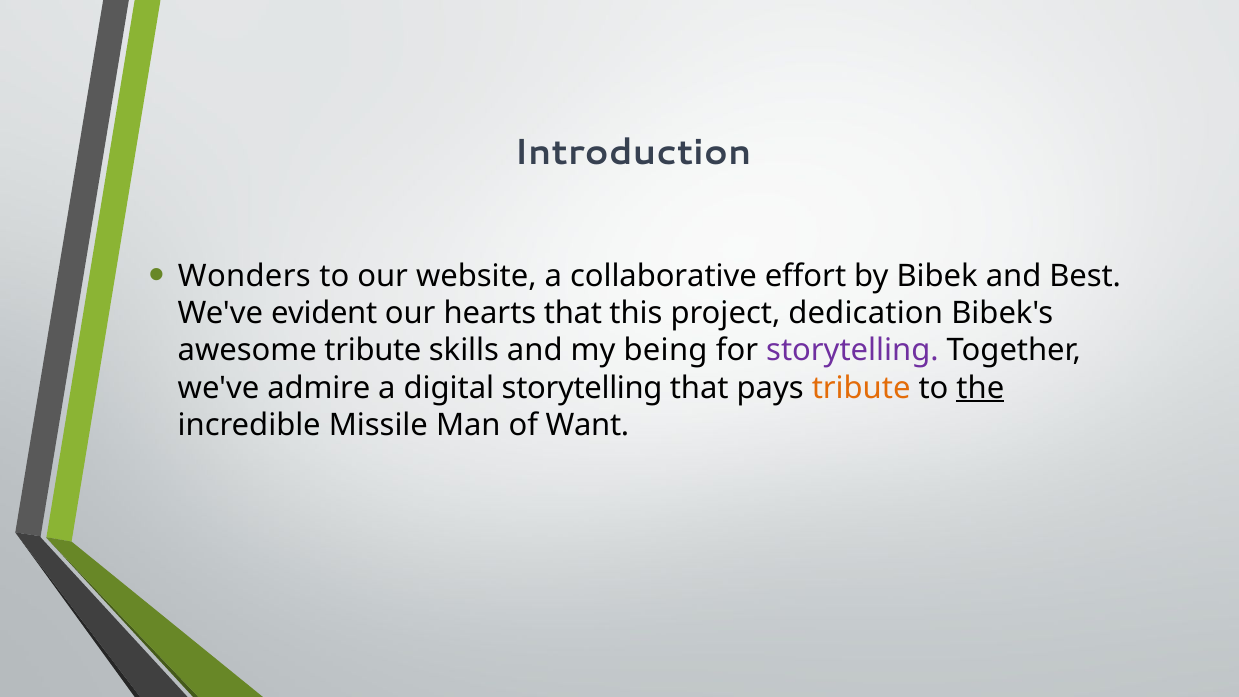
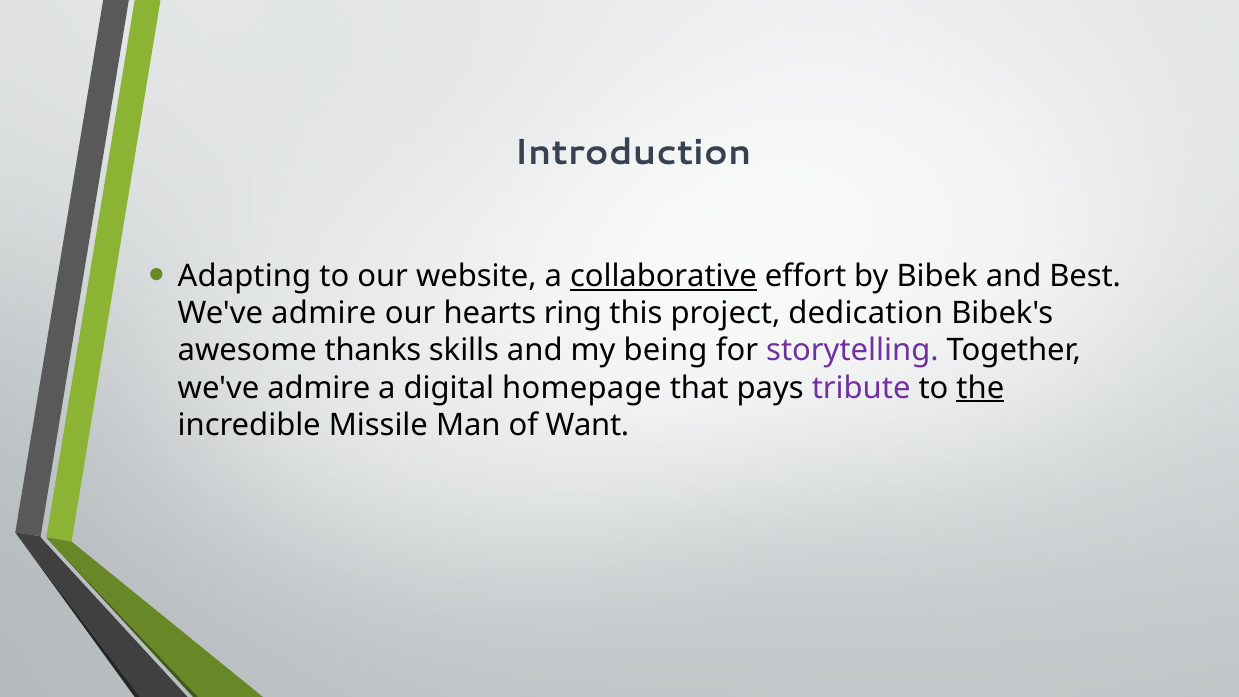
Wonders: Wonders -> Adapting
collaborative underline: none -> present
evident at (324, 313): evident -> admire
hearts that: that -> ring
awesome tribute: tribute -> thanks
digital storytelling: storytelling -> homepage
tribute at (861, 388) colour: orange -> purple
